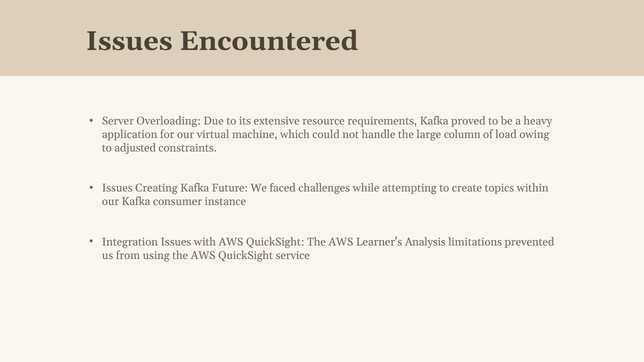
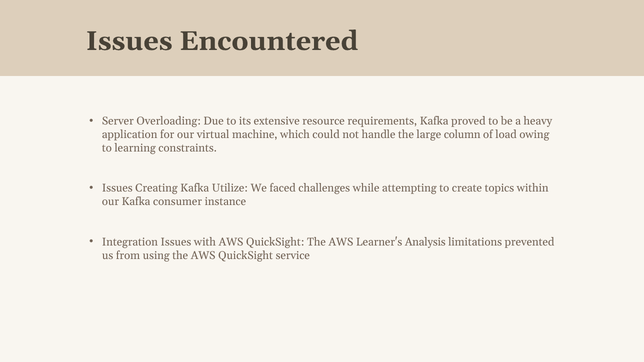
adjusted: adjusted -> learning
Future: Future -> Utilize
